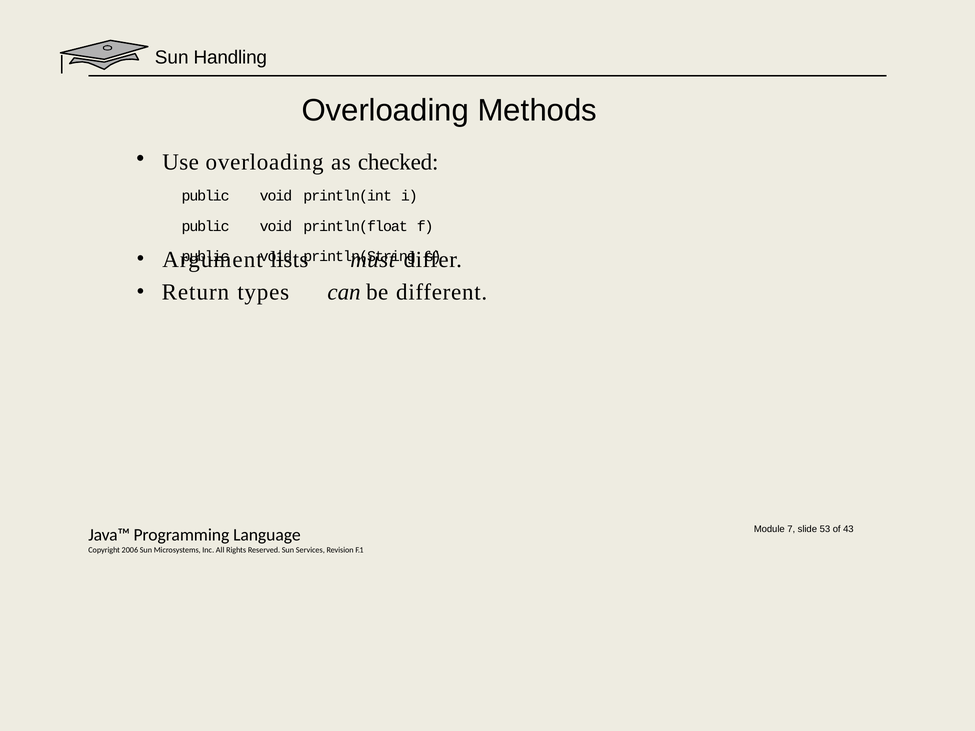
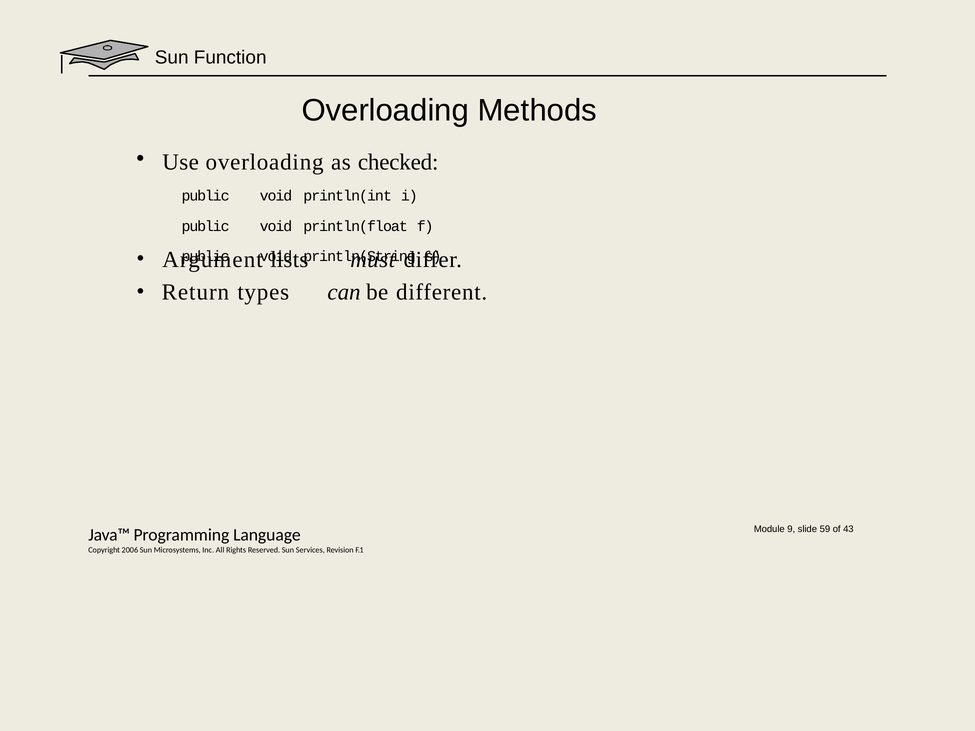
Handling: Handling -> Function
7: 7 -> 9
53: 53 -> 59
